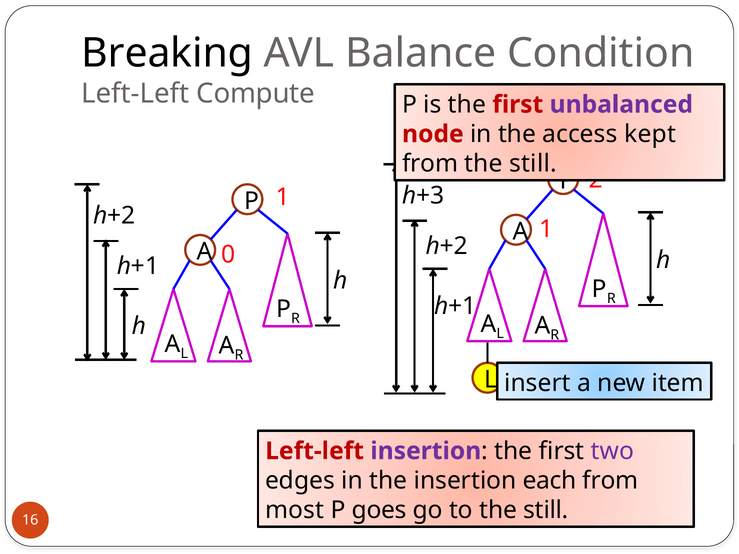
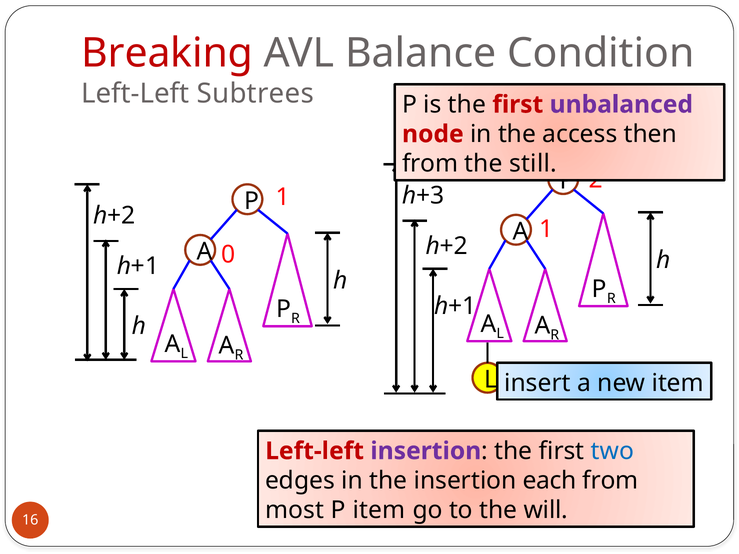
Breaking colour: black -> red
Compute: Compute -> Subtrees
kept: kept -> then
two colour: purple -> blue
P goes: goes -> item
to the still: still -> will
